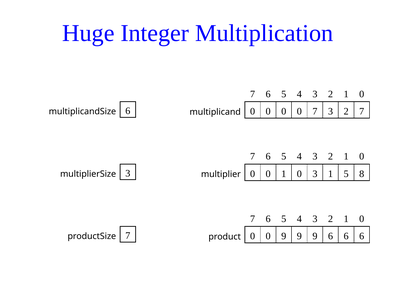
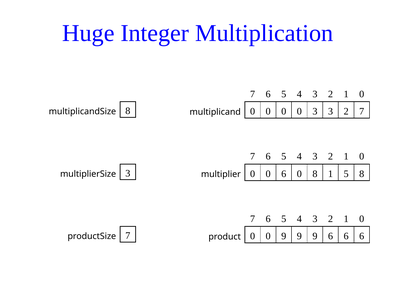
multiplicandSize 6: 6 -> 8
0 7: 7 -> 3
0 1: 1 -> 6
0 3: 3 -> 8
